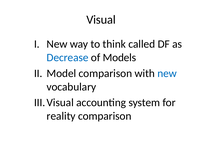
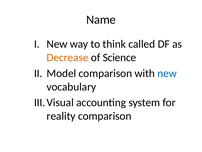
Visual: Visual -> Name
Decrease colour: blue -> orange
Models: Models -> Science
